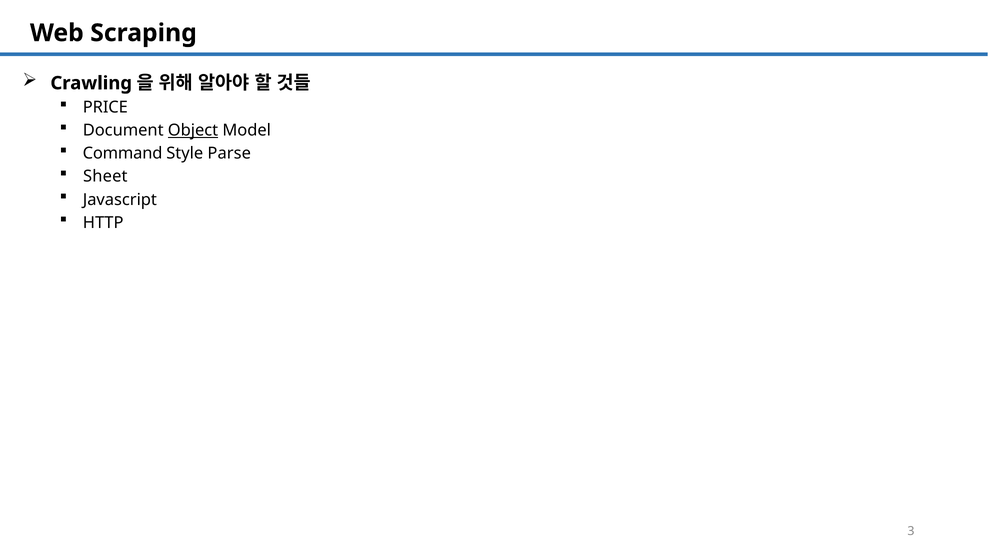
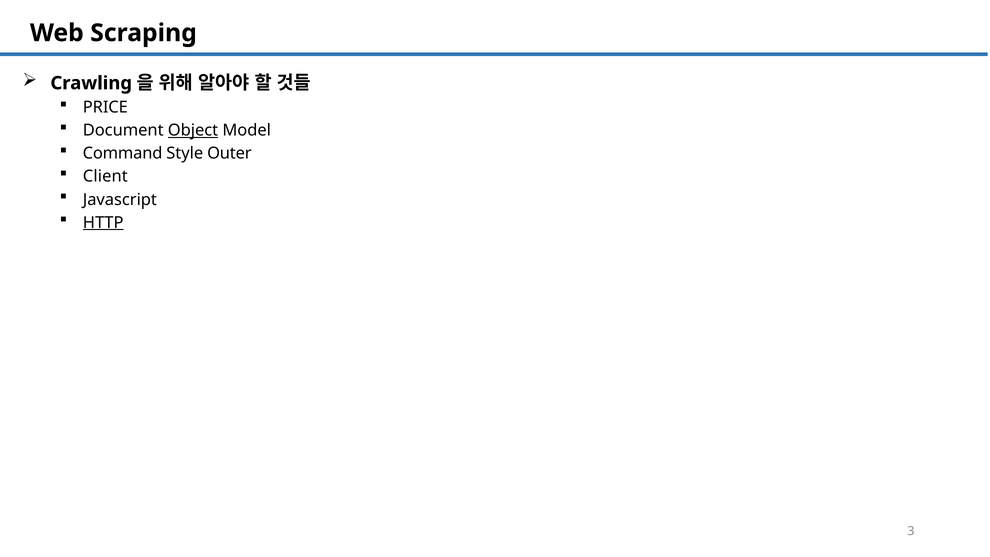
Parse: Parse -> Outer
Sheet: Sheet -> Client
HTTP underline: none -> present
